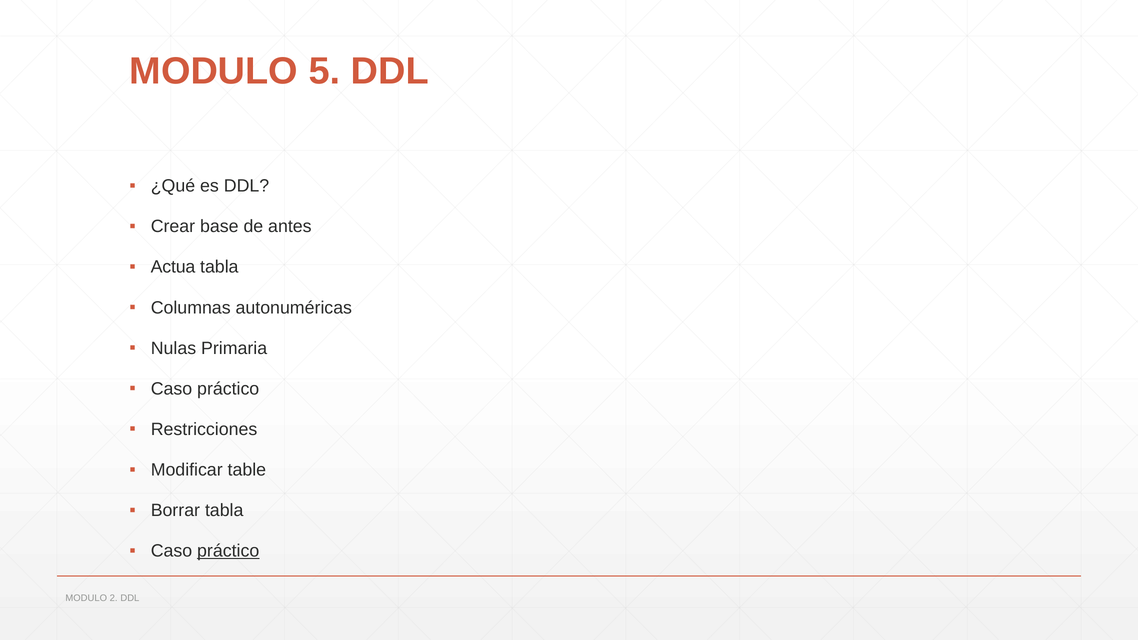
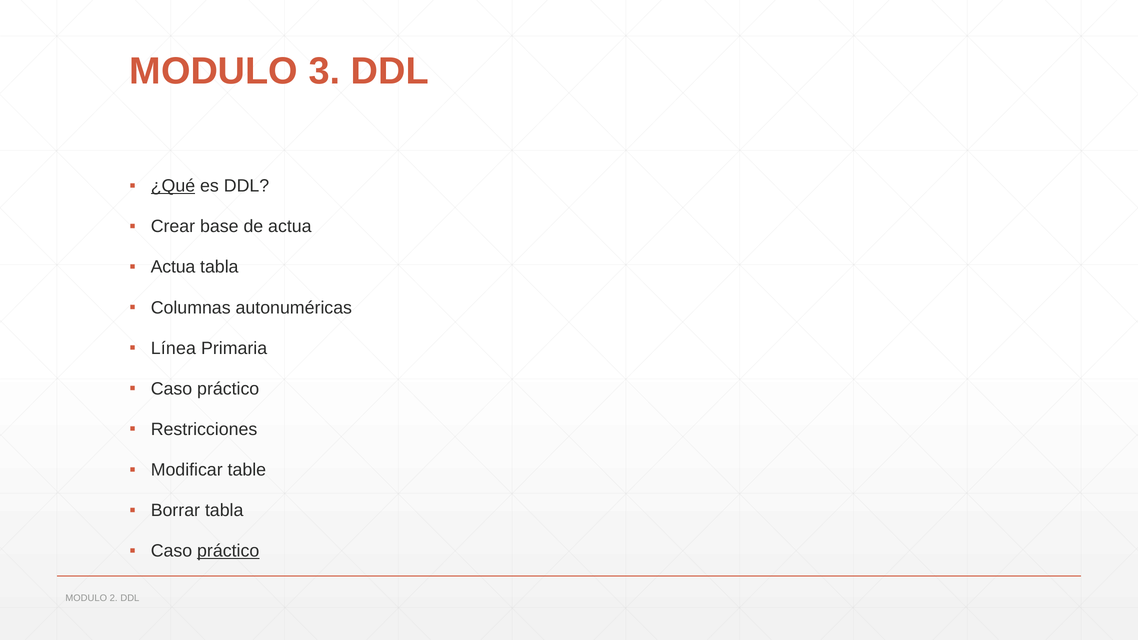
5: 5 -> 3
¿Qué underline: none -> present
de antes: antes -> actua
Nulas: Nulas -> Línea
